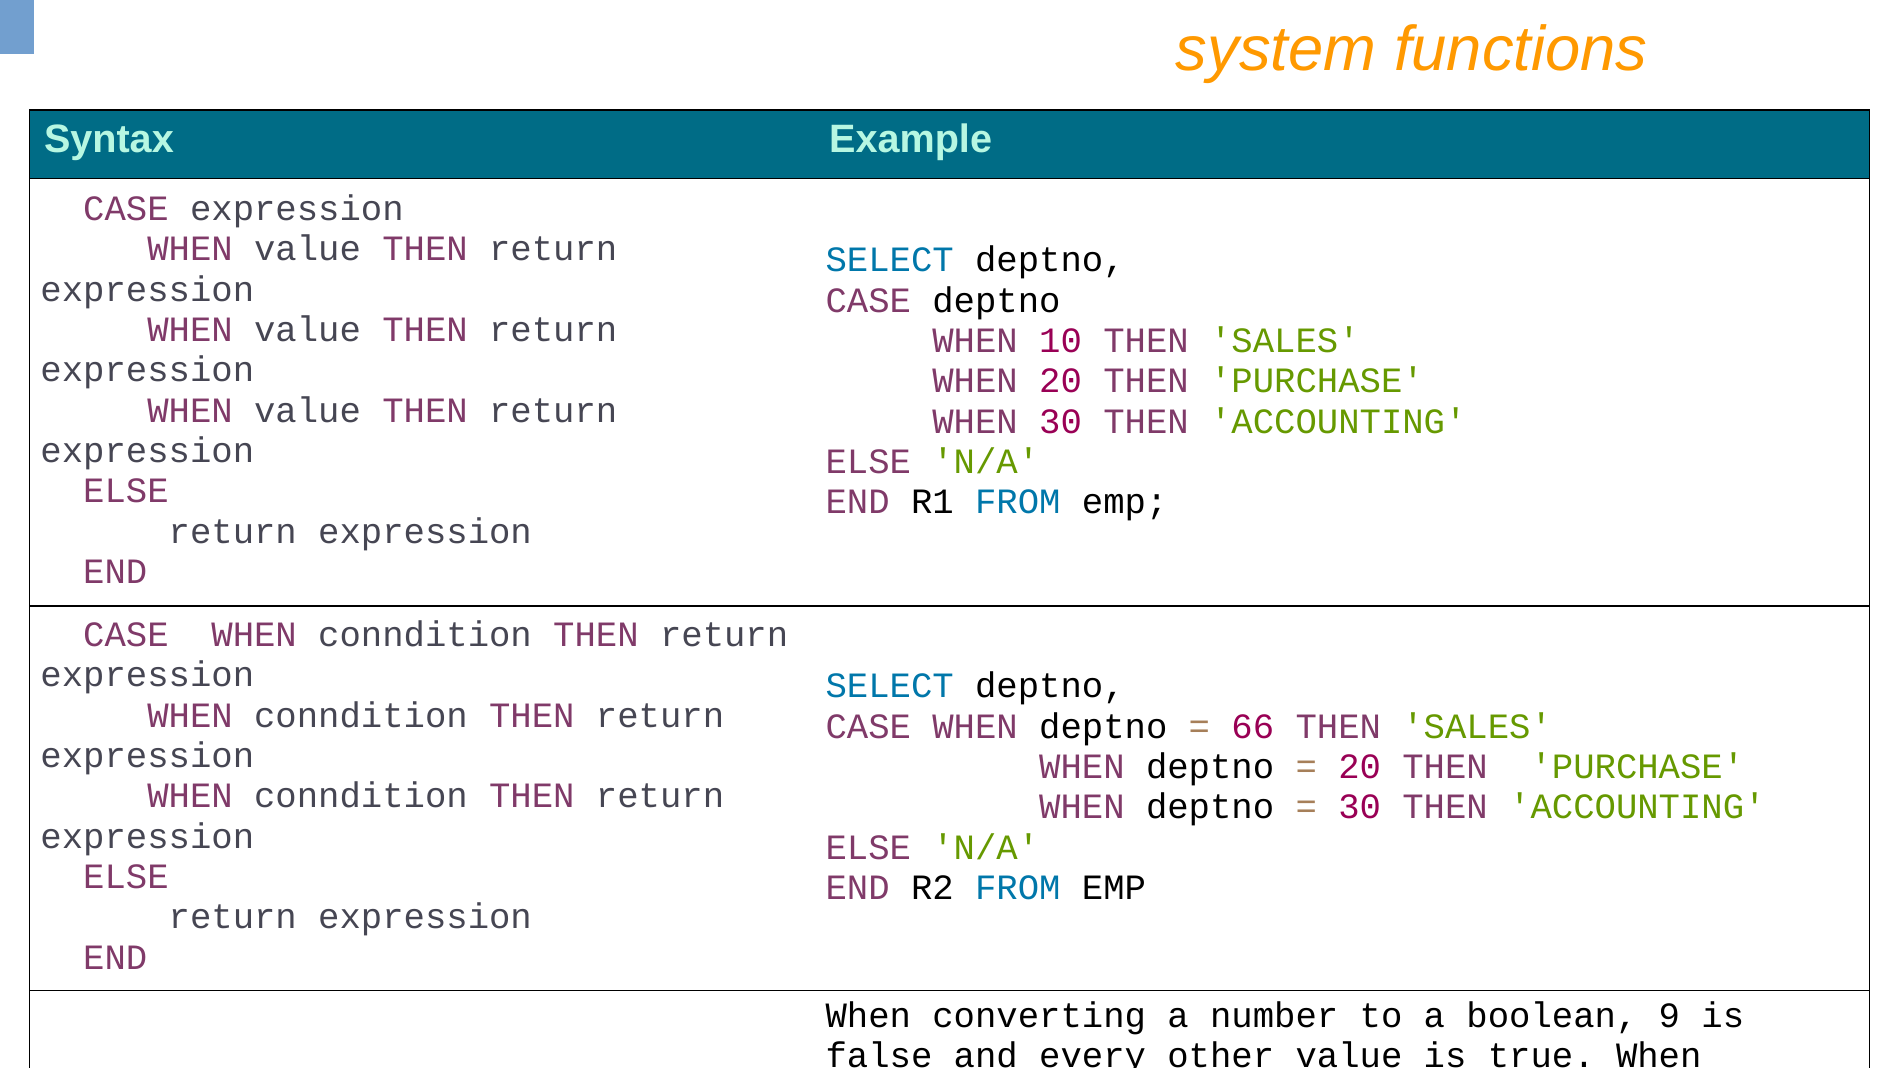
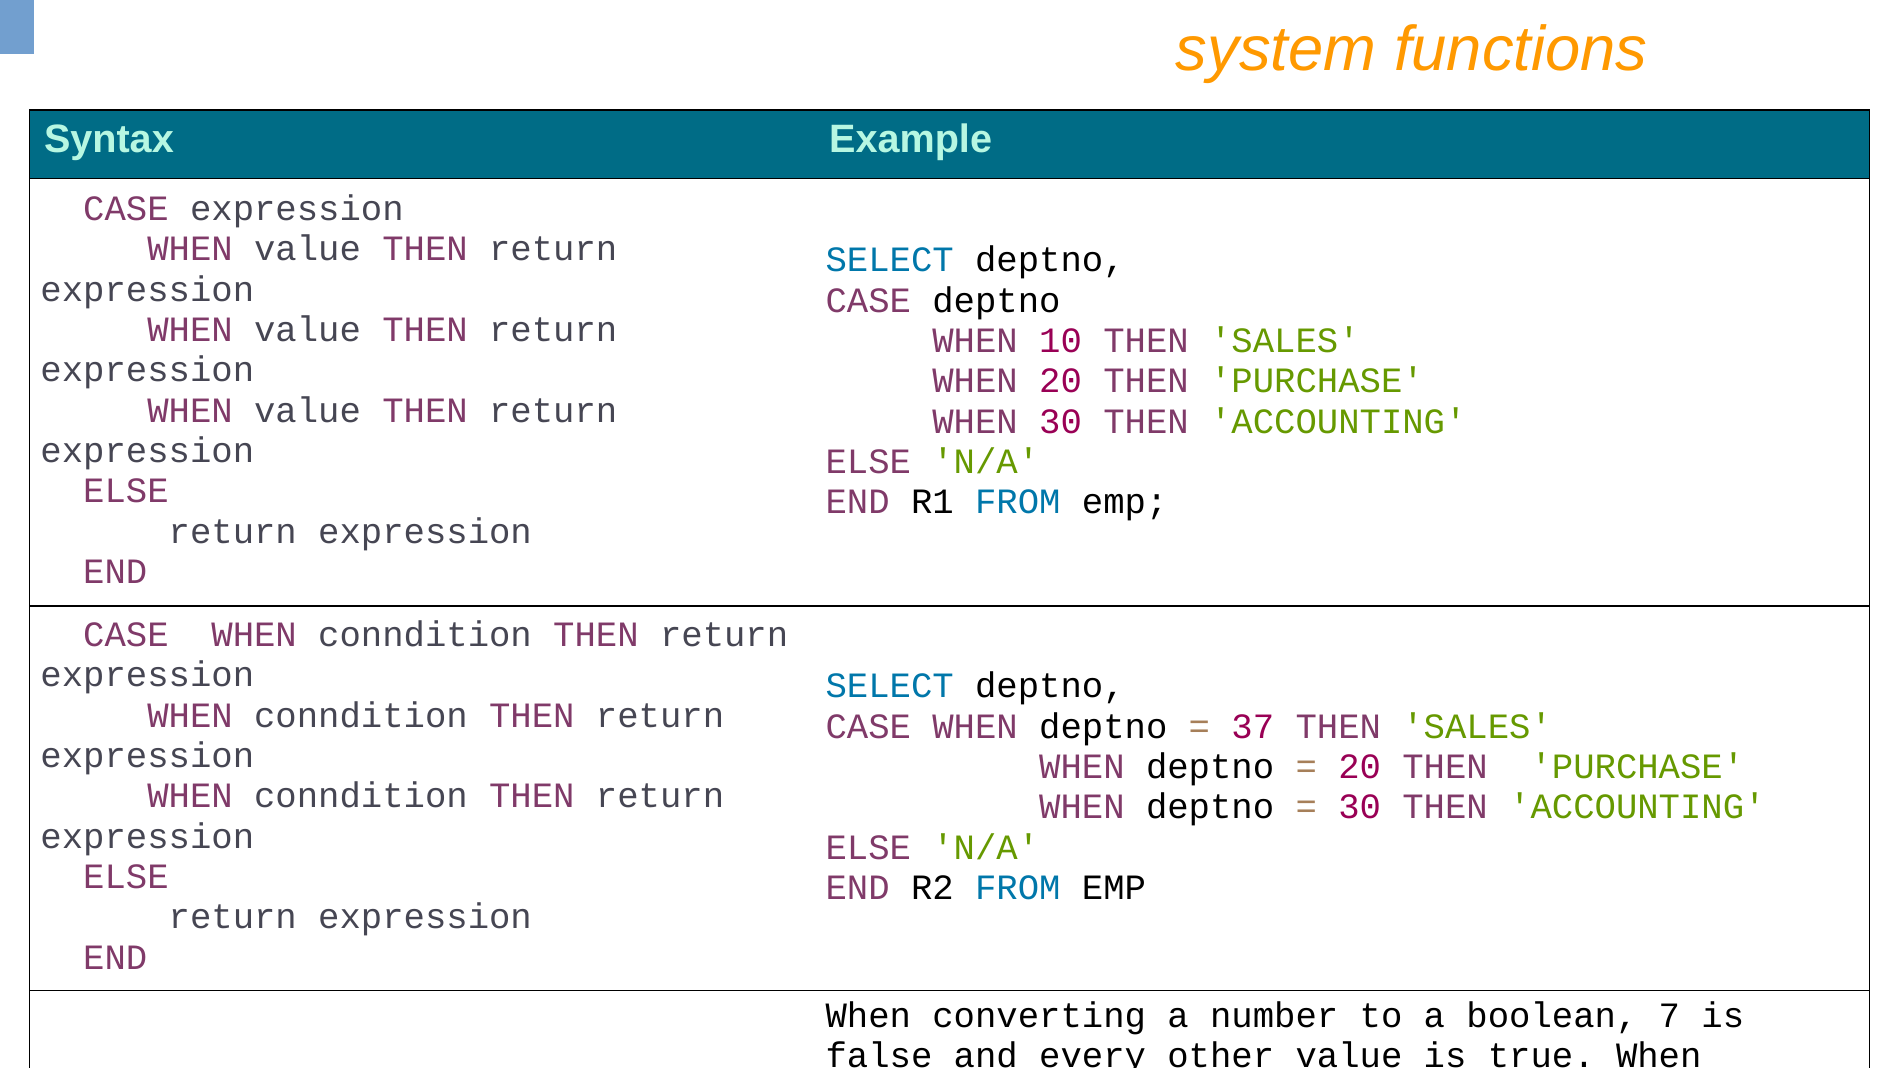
66: 66 -> 37
9: 9 -> 7
